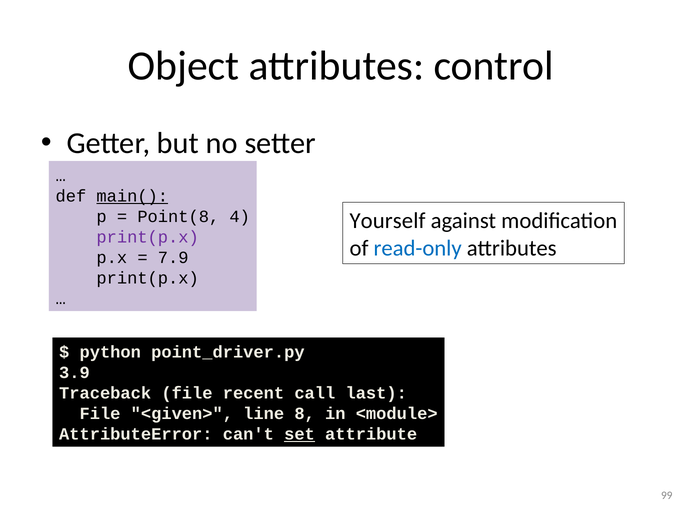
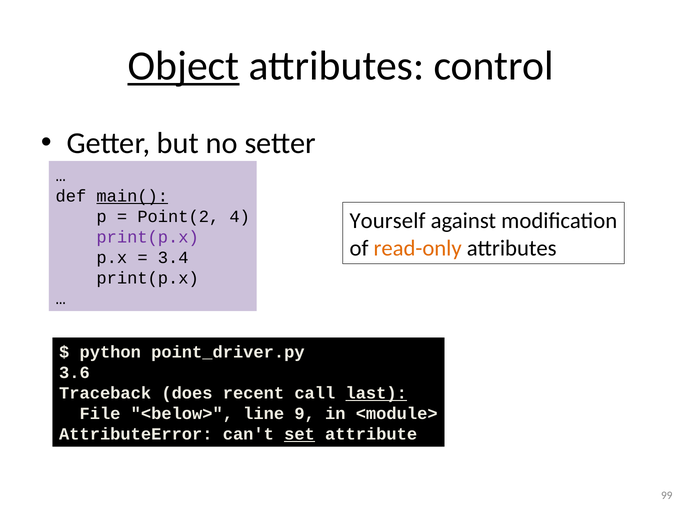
Object underline: none -> present
Point(8: Point(8 -> Point(2
read-only colour: blue -> orange
7.9: 7.9 -> 3.4
3.9: 3.9 -> 3.6
Traceback file: file -> does
last underline: none -> present
<given>: <given> -> <below>
8: 8 -> 9
